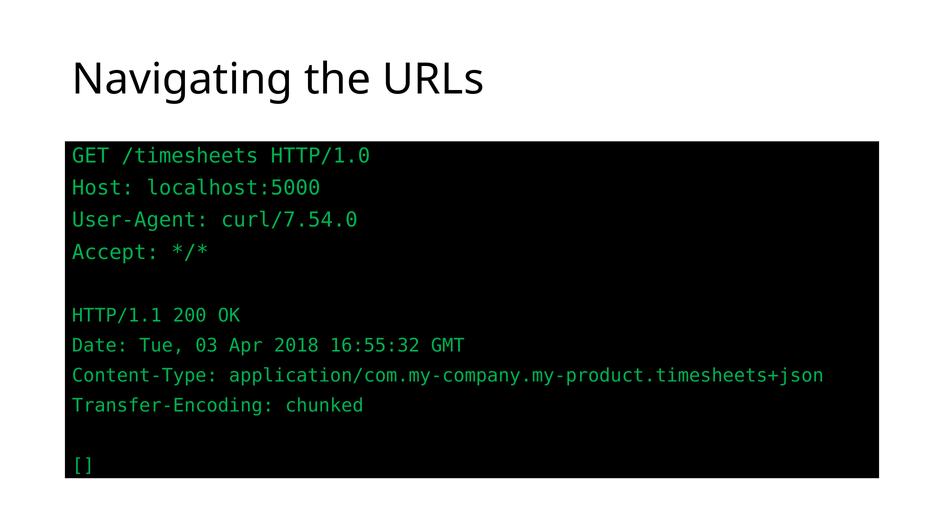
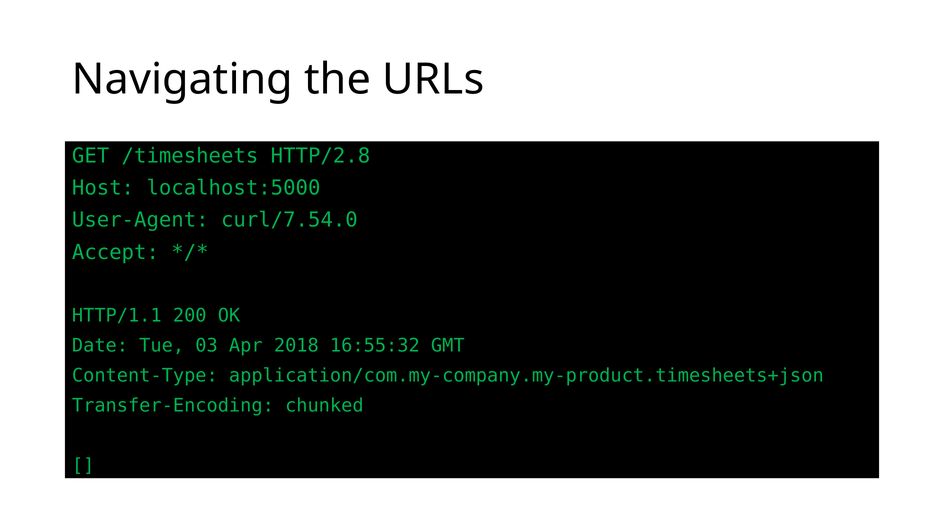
HTTP/1.0: HTTP/1.0 -> HTTP/2.8
